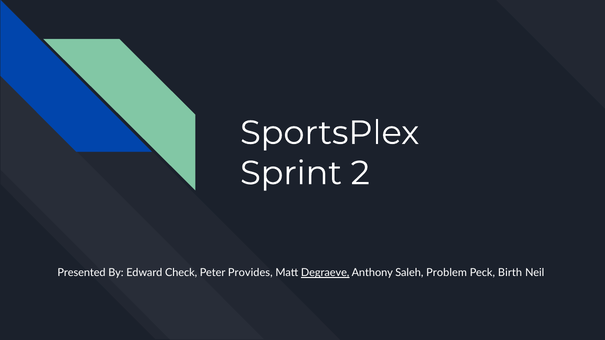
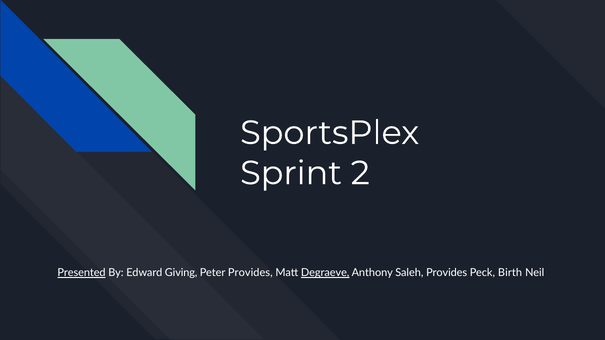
Presented underline: none -> present
Check: Check -> Giving
Saleh Problem: Problem -> Provides
